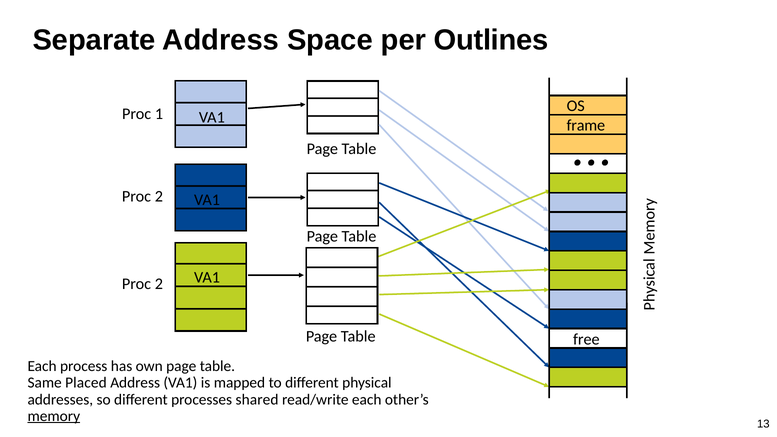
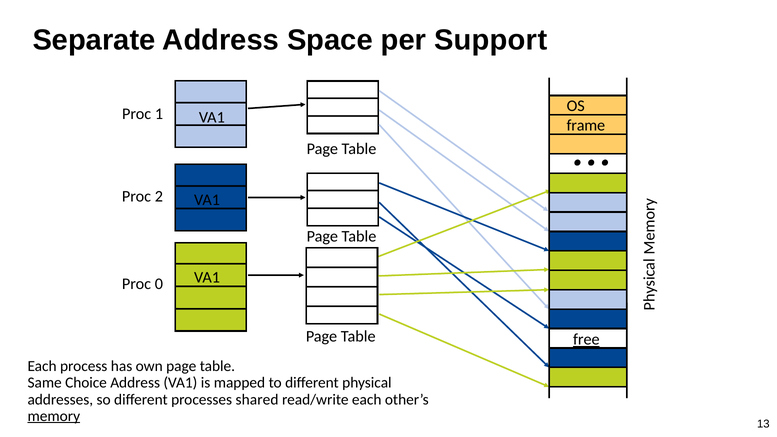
Outlines: Outlines -> Support
2 at (159, 284): 2 -> 0
free underline: none -> present
Placed: Placed -> Choice
